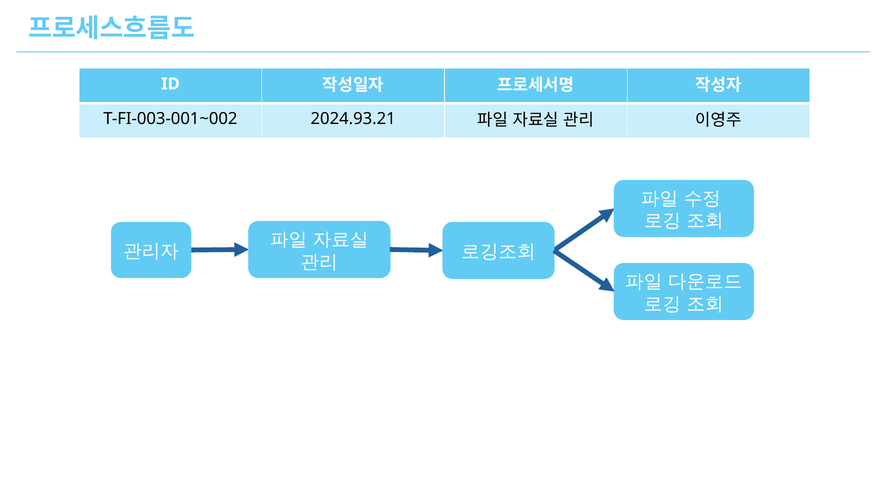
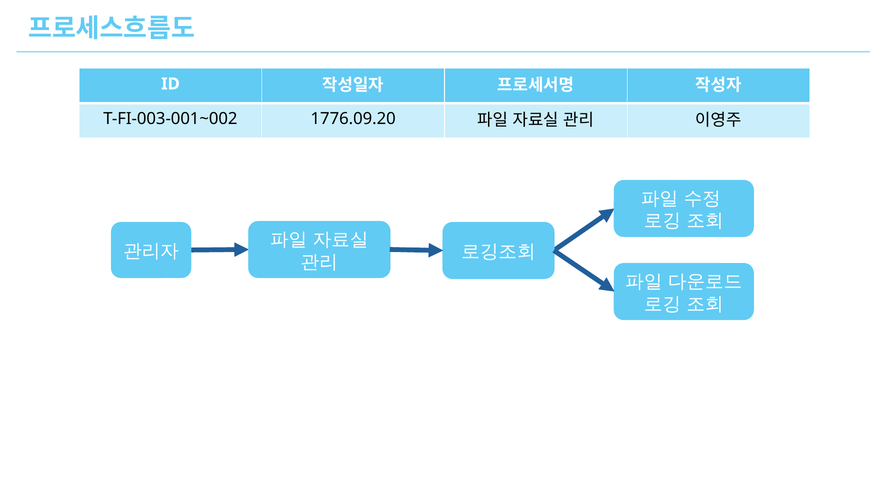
2024.93.21: 2024.93.21 -> 1776.09.20
